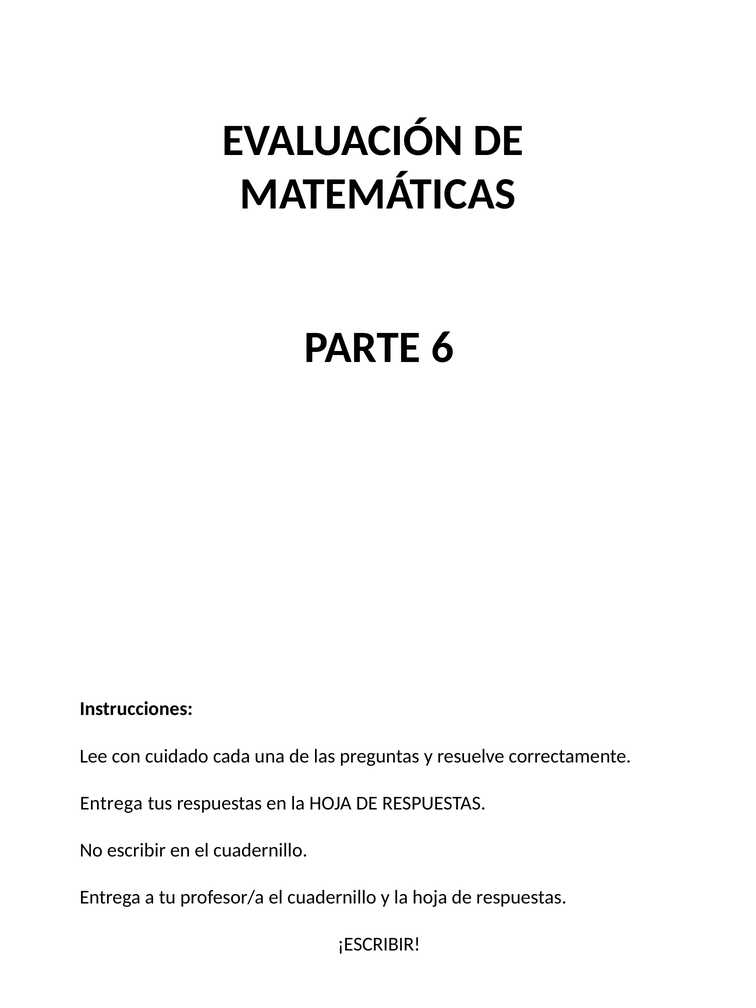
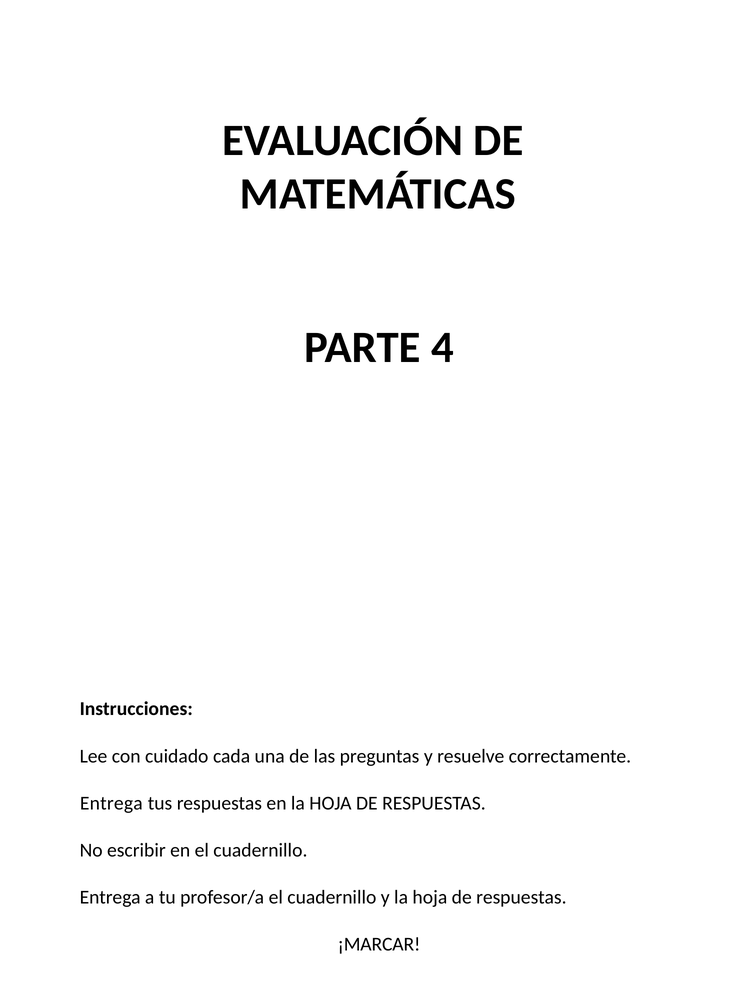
6: 6 -> 4
¡ESCRIBIR: ¡ESCRIBIR -> ¡MARCAR
